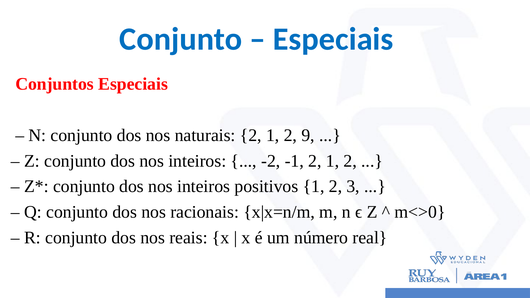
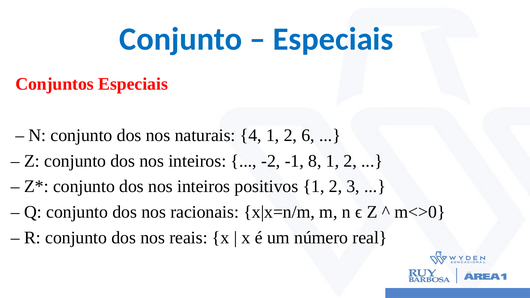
naturais 2: 2 -> 4
9: 9 -> 6
-1 2: 2 -> 8
